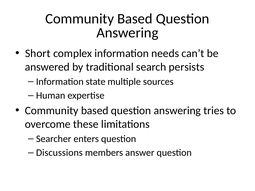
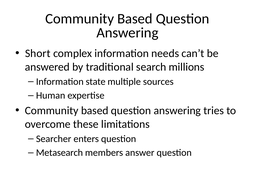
persists: persists -> millions
Discussions: Discussions -> Metasearch
